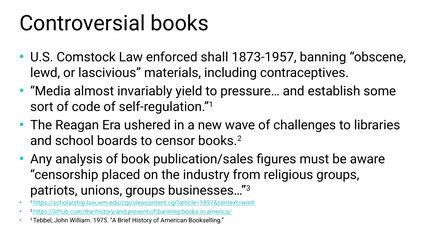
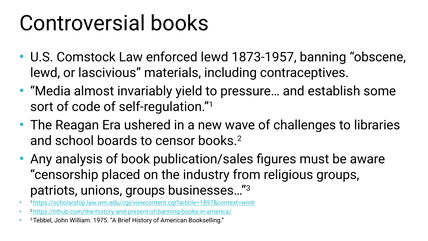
enforced shall: shall -> lewd
